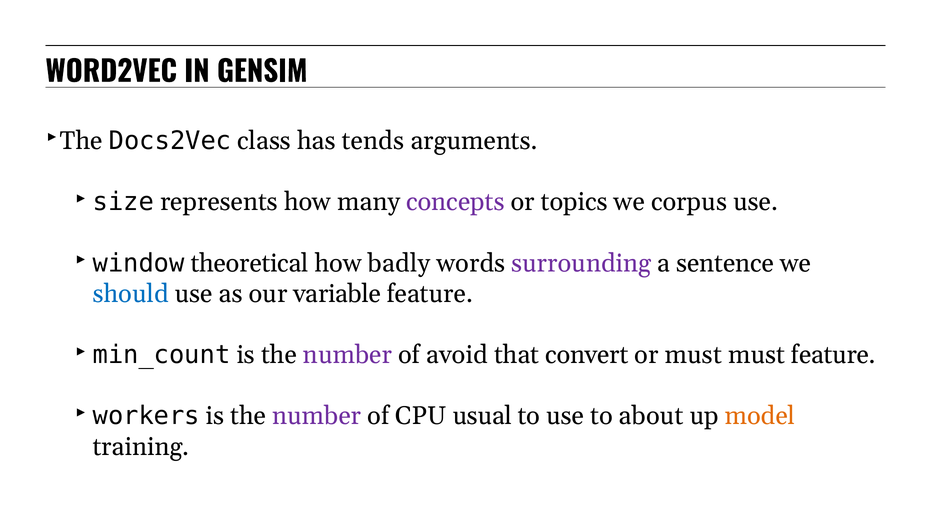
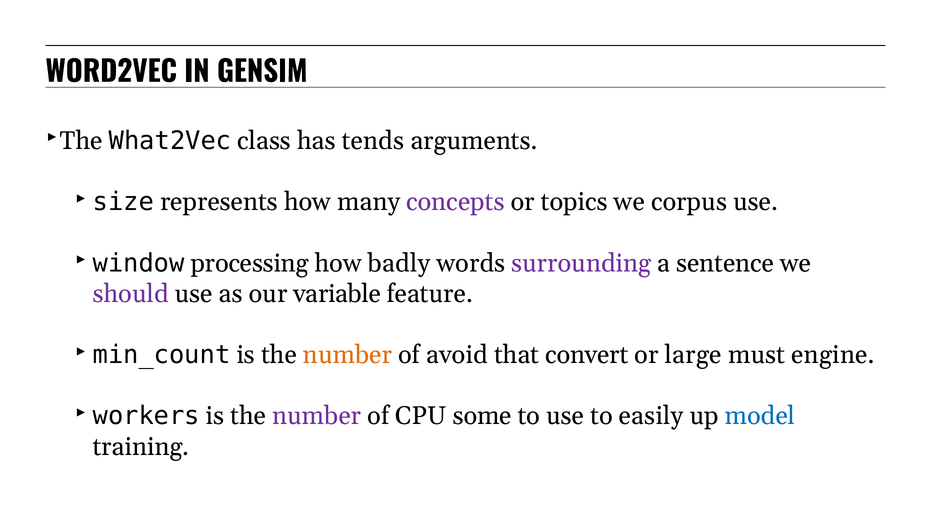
Docs2Vec: Docs2Vec -> What2Vec
theoretical: theoretical -> processing
should colour: blue -> purple
number at (347, 355) colour: purple -> orange
or must: must -> large
must feature: feature -> engine
usual: usual -> some
about: about -> easily
model colour: orange -> blue
